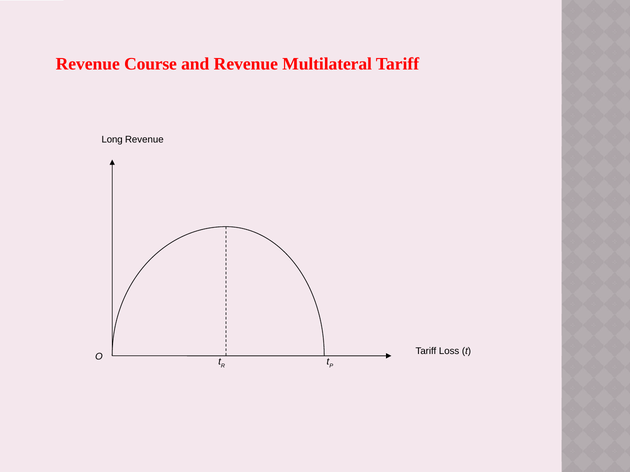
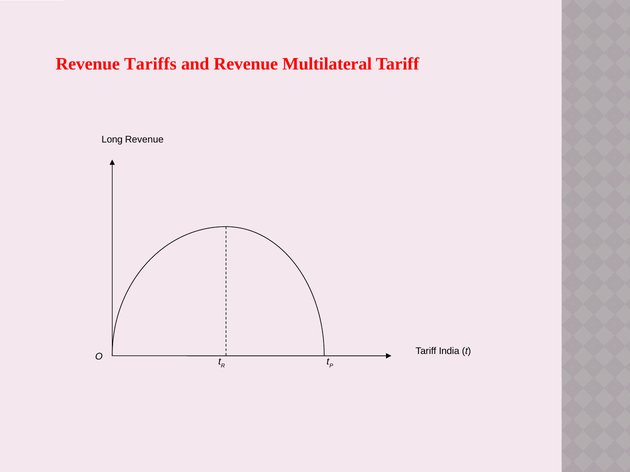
Course: Course -> Tariffs
Loss: Loss -> India
